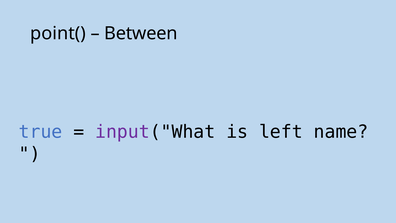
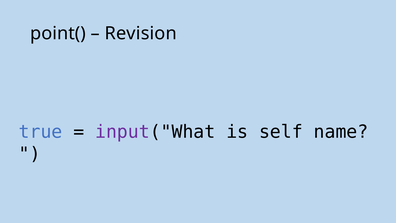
Between: Between -> Revision
left: left -> self
